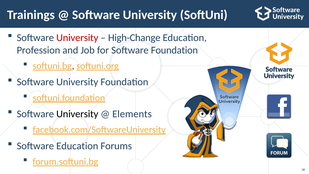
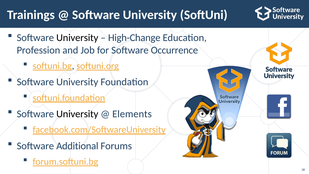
University at (77, 38) colour: red -> black
Software Foundation: Foundation -> Occurrence
Software Education: Education -> Additional
